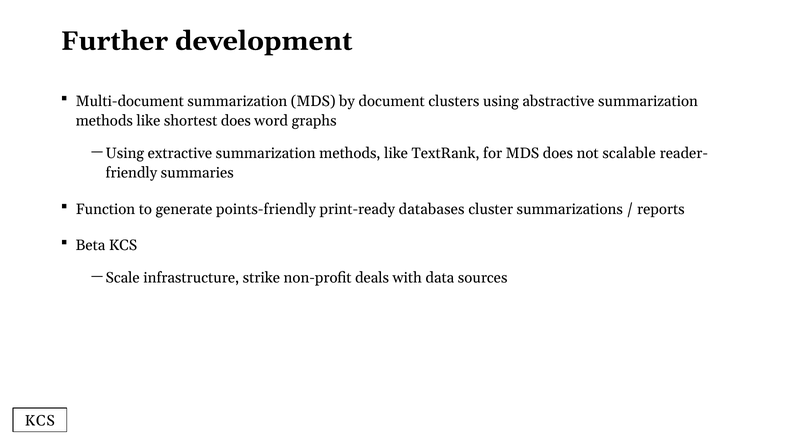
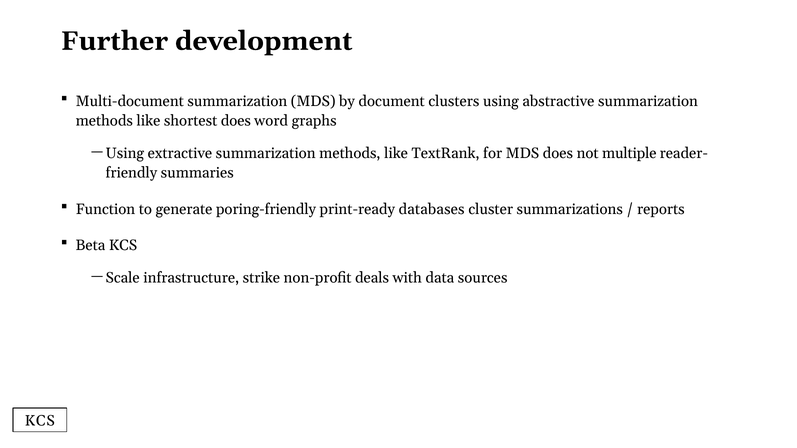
scalable: scalable -> multiple
points-friendly: points-friendly -> poring-friendly
